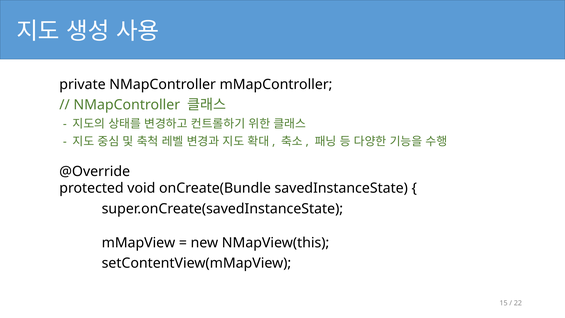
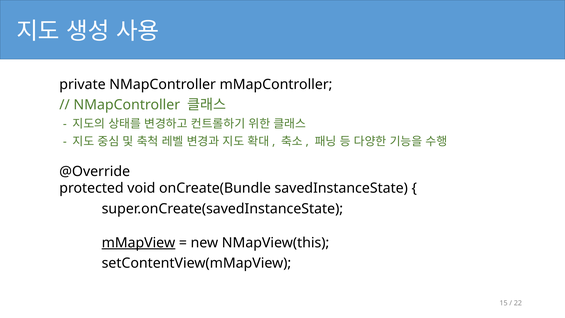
mMapView underline: none -> present
